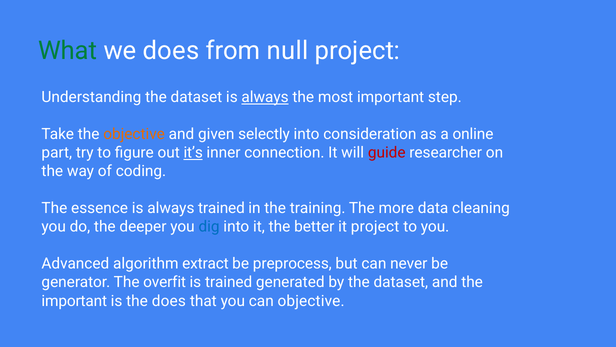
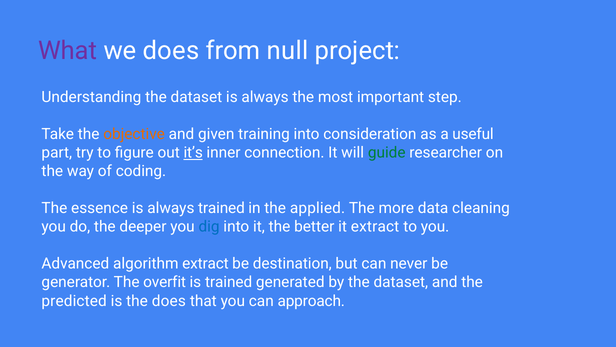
What colour: green -> purple
always at (265, 97) underline: present -> none
selectly: selectly -> training
online: online -> useful
guide colour: red -> green
training: training -> applied
it project: project -> extract
preprocess: preprocess -> destination
important at (74, 300): important -> predicted
can objective: objective -> approach
